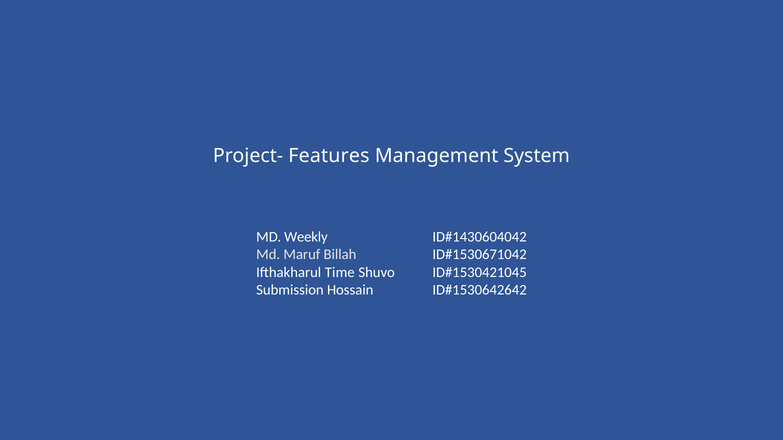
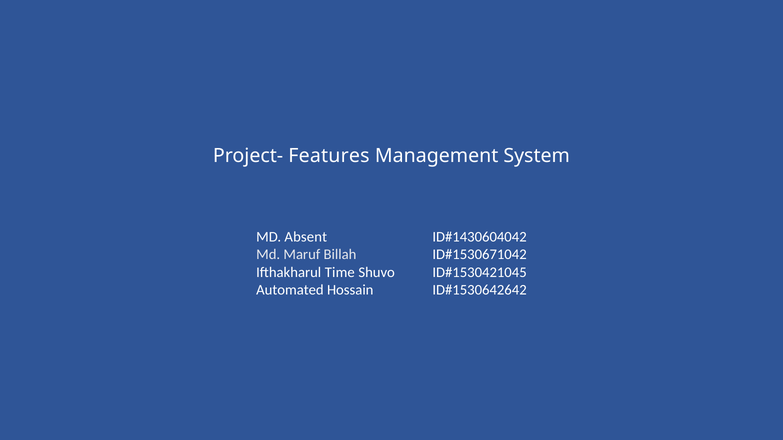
Weekly: Weekly -> Absent
Submission: Submission -> Automated
